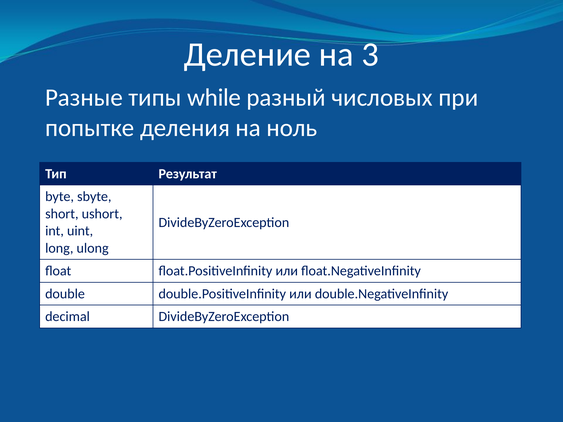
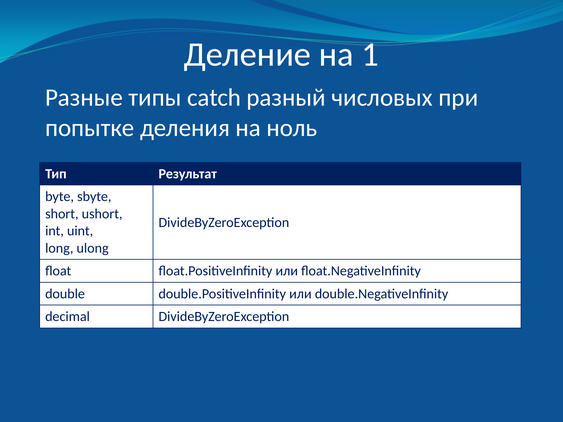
3: 3 -> 1
while: while -> catch
